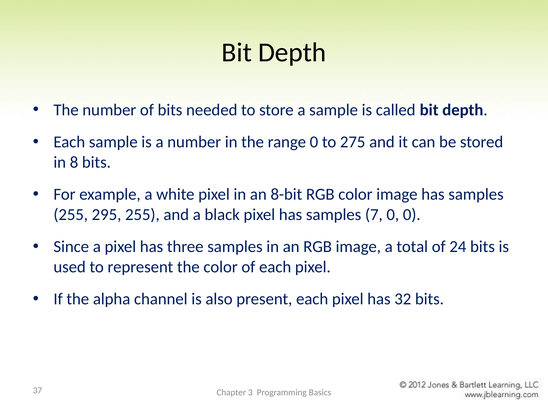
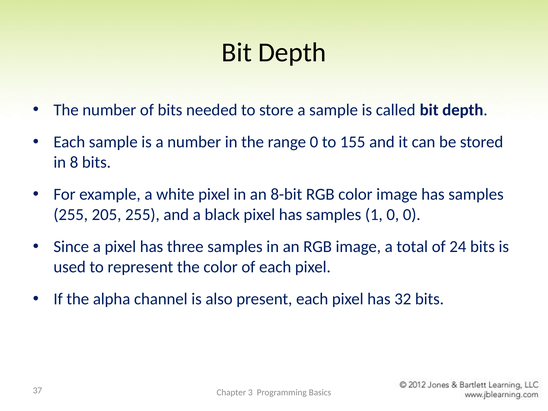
275: 275 -> 155
295: 295 -> 205
7: 7 -> 1
